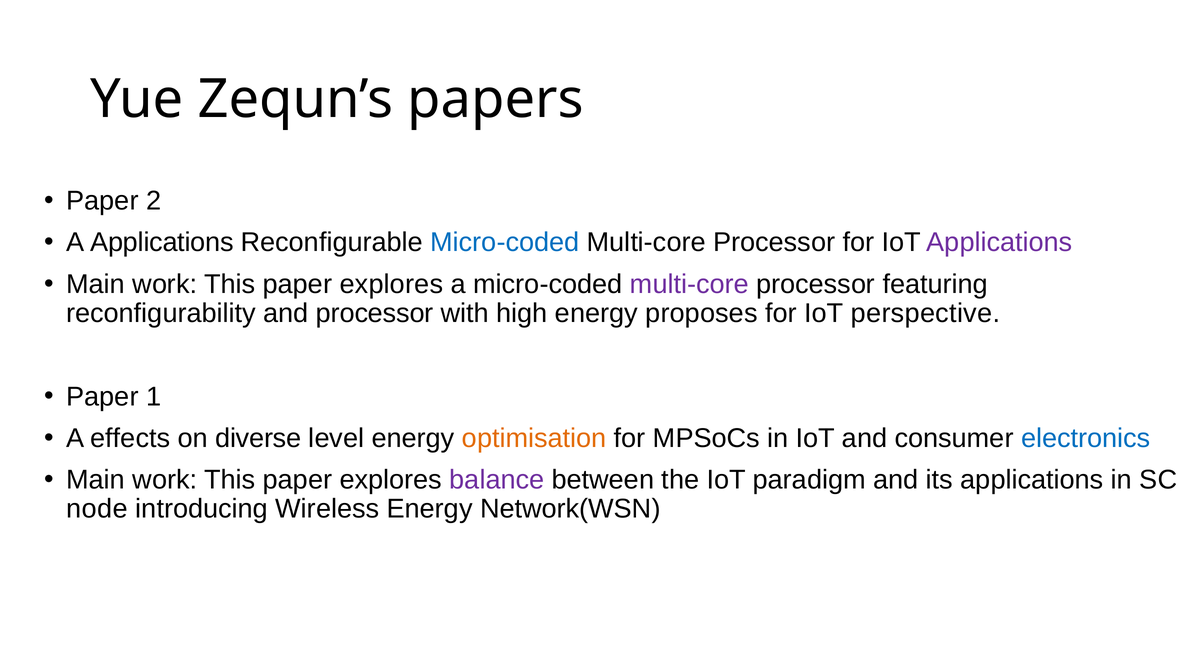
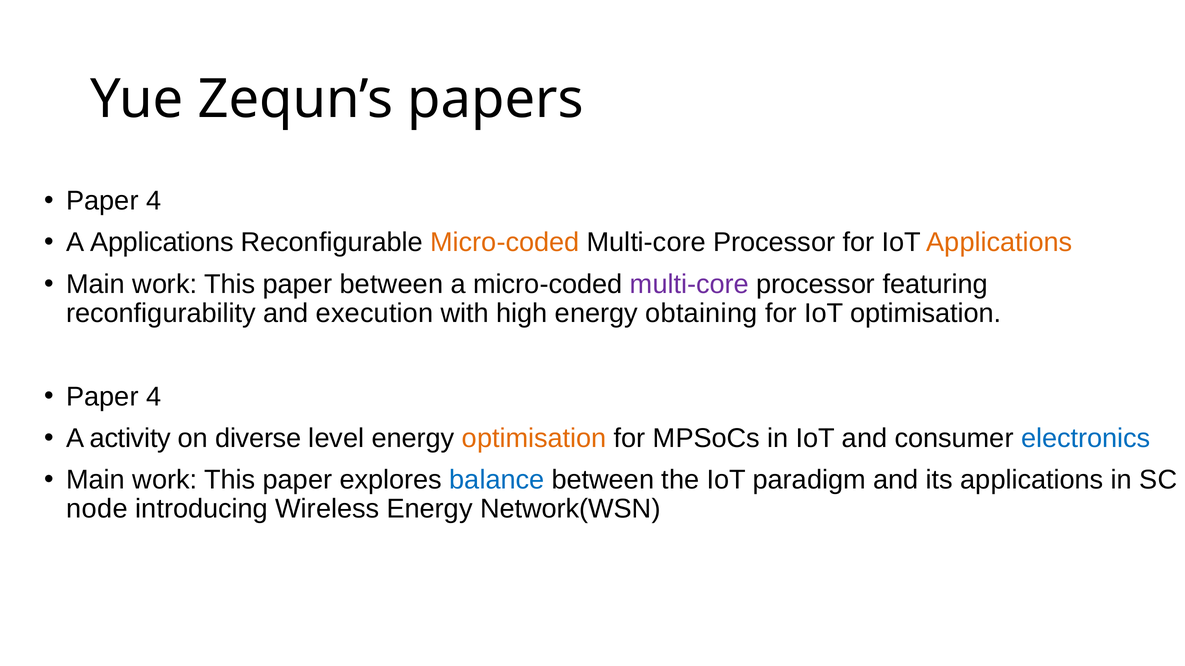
2 at (154, 201): 2 -> 4
Micro-coded at (505, 243) colour: blue -> orange
Applications at (999, 243) colour: purple -> orange
explores at (391, 284): explores -> between
and processor: processor -> execution
proposes: proposes -> obtaining
IoT perspective: perspective -> optimisation
1 at (154, 397): 1 -> 4
effects: effects -> activity
balance colour: purple -> blue
